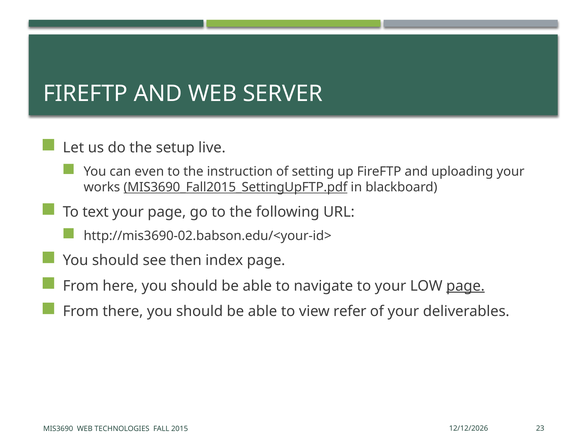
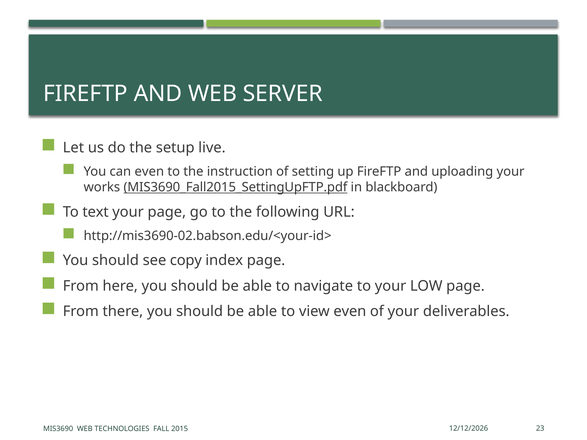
then: then -> copy
page at (465, 286) underline: present -> none
view refer: refer -> even
